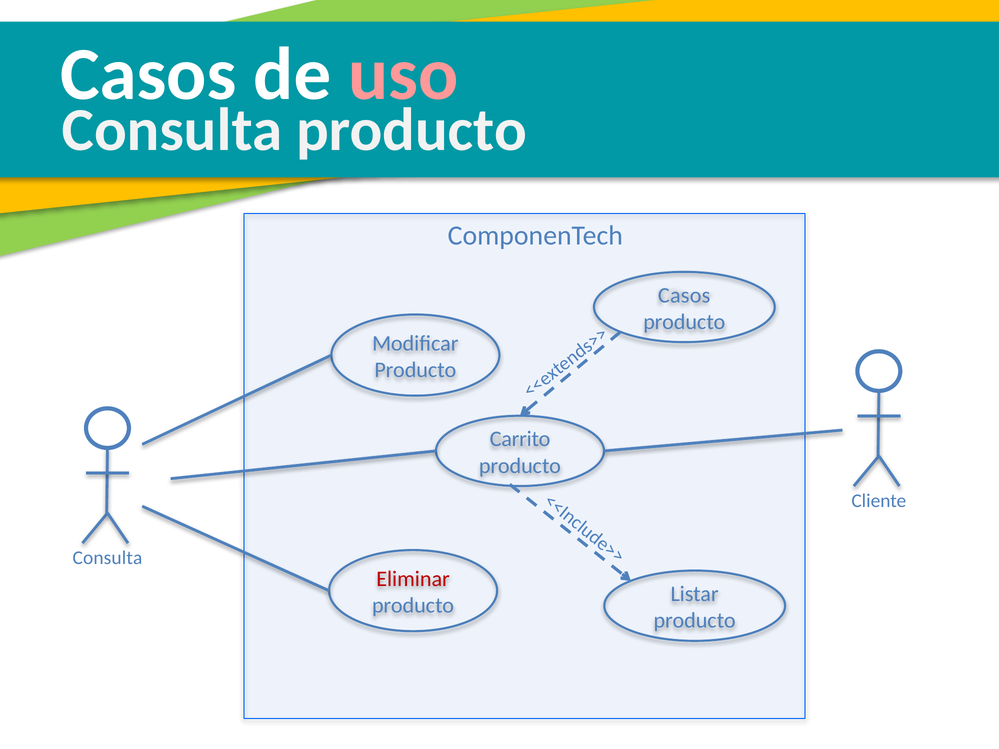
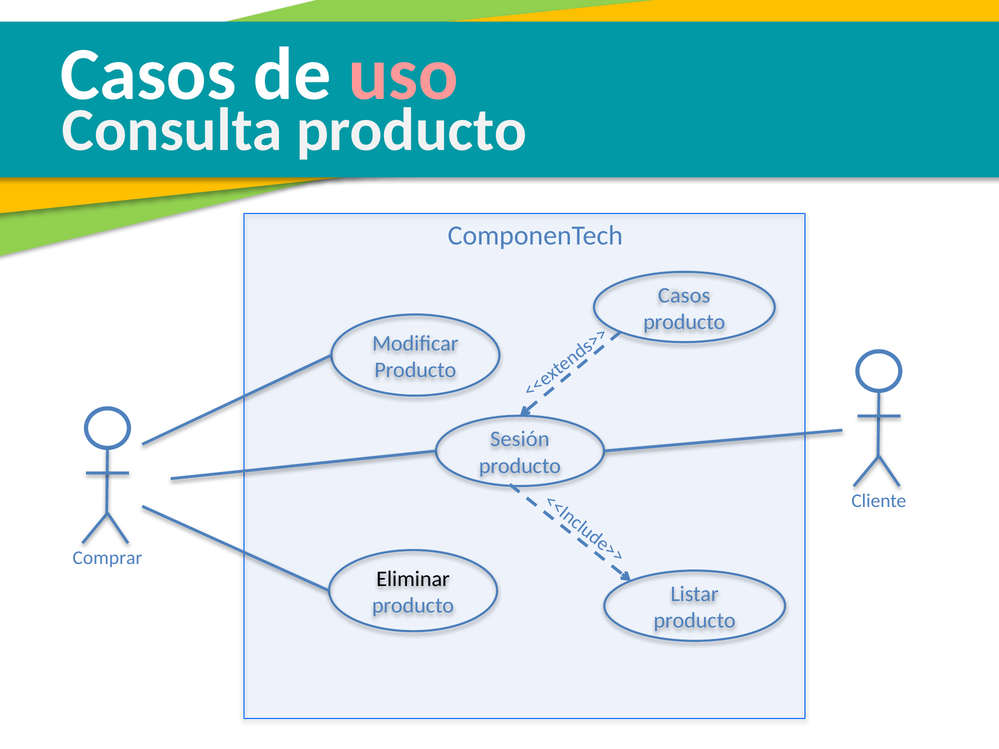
Carrito: Carrito -> Sesión
Consulta at (107, 558): Consulta -> Comprar
Eliminar colour: red -> black
